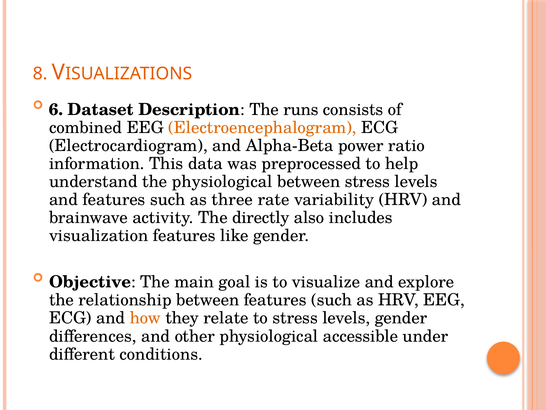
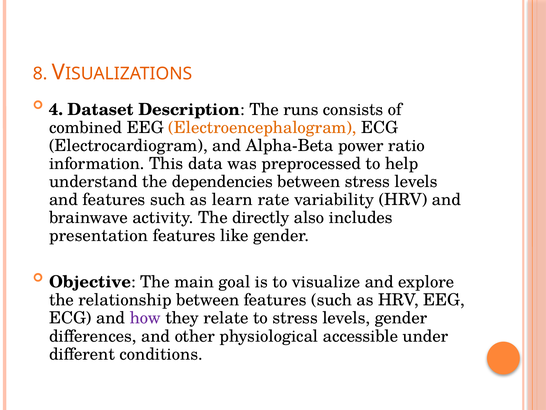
6: 6 -> 4
the physiological: physiological -> dependencies
three: three -> learn
visualization: visualization -> presentation
how colour: orange -> purple
